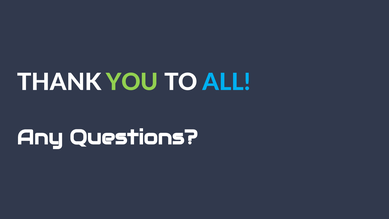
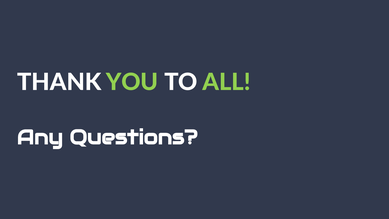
ALL colour: light blue -> light green
